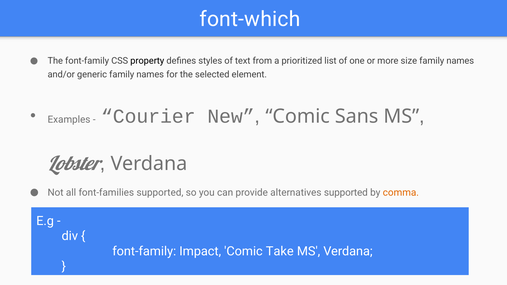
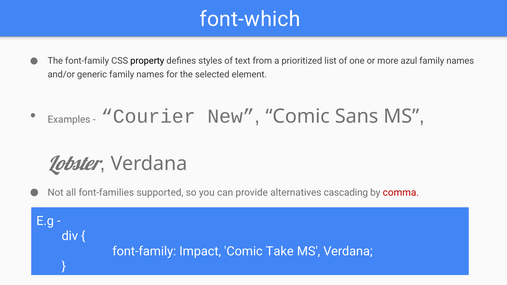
size: size -> azul
alternatives supported: supported -> cascading
comma colour: orange -> red
